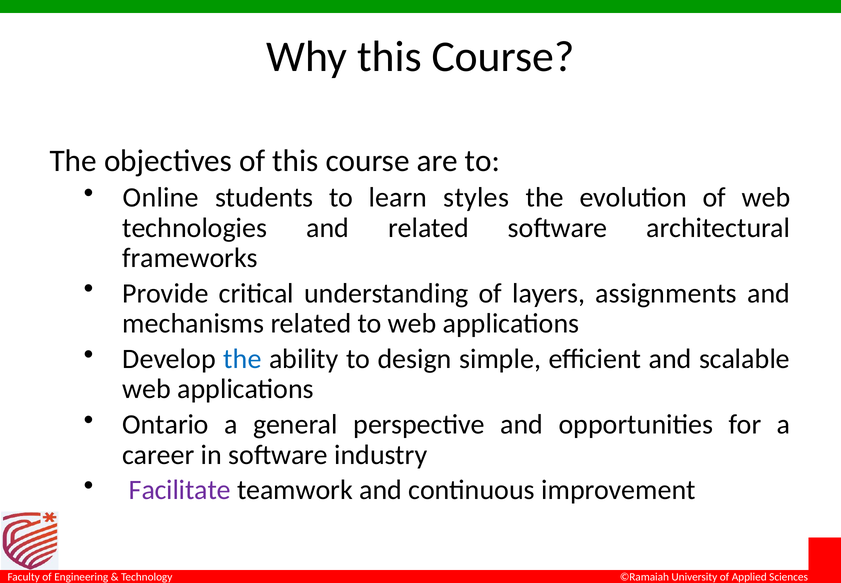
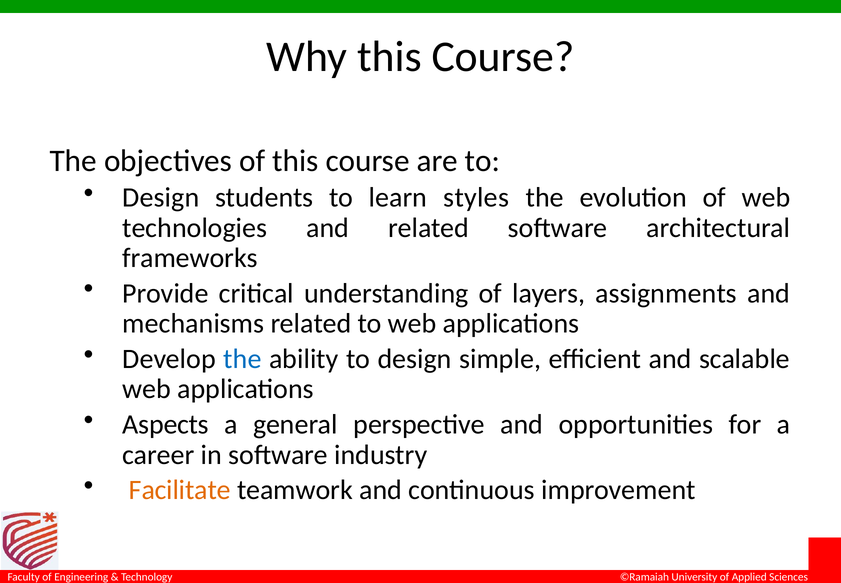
Online at (161, 197): Online -> Design
Ontario: Ontario -> Aspects
Facilitate colour: purple -> orange
